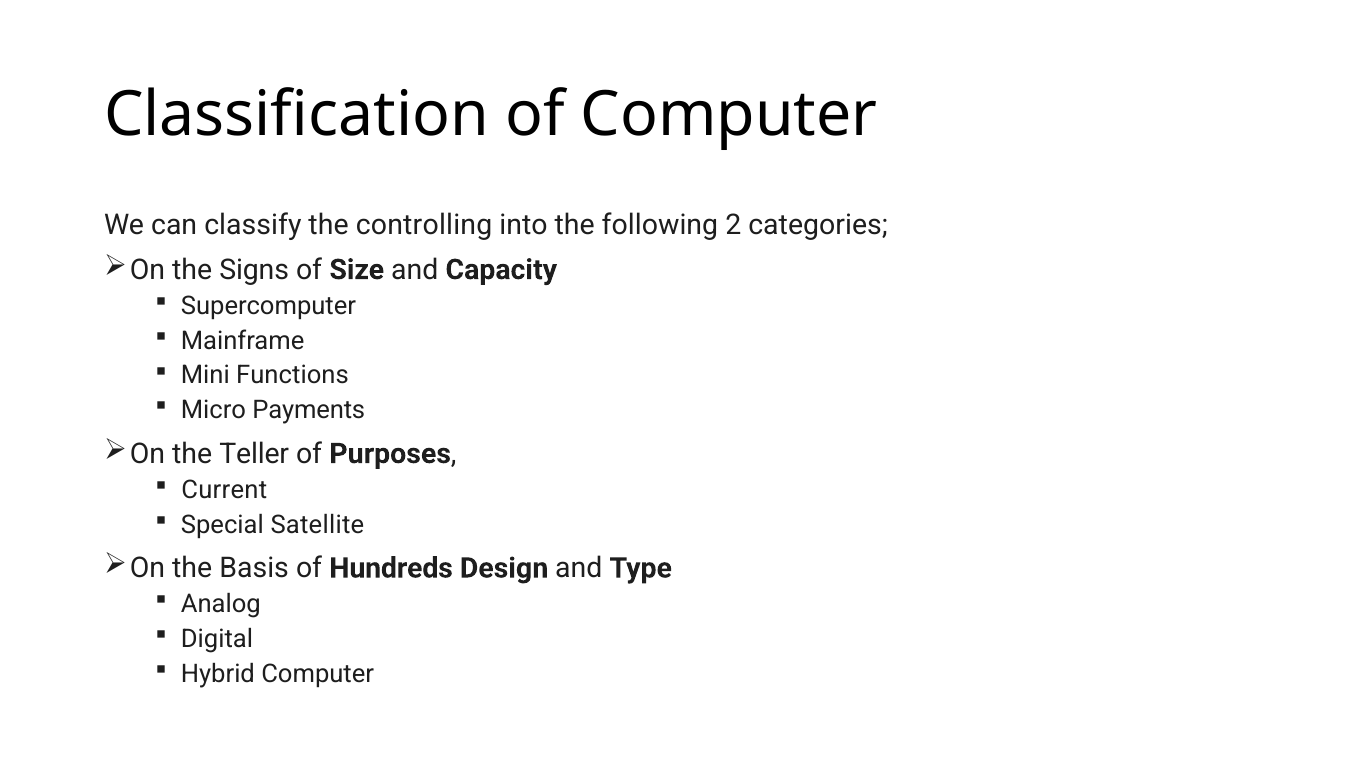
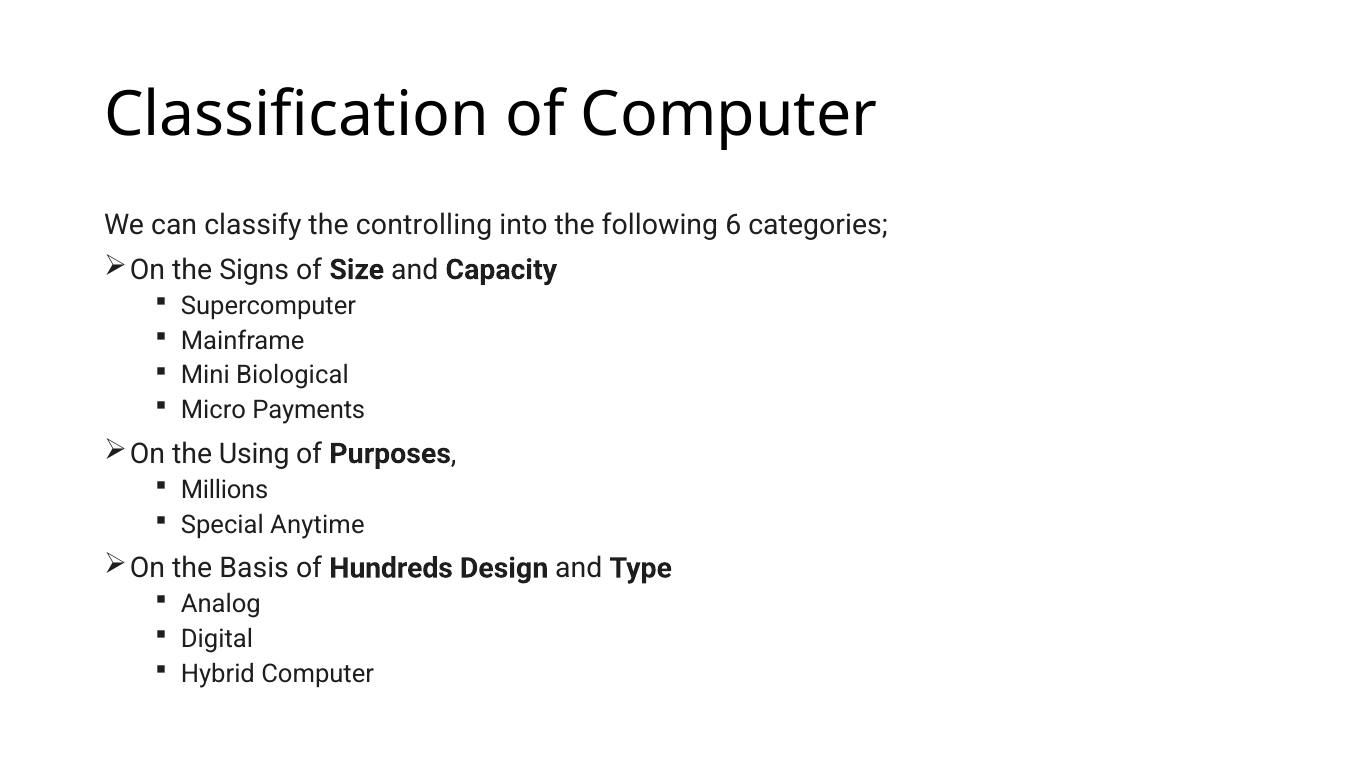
2: 2 -> 6
Functions: Functions -> Biological
Teller: Teller -> Using
Current: Current -> Millions
Satellite: Satellite -> Anytime
